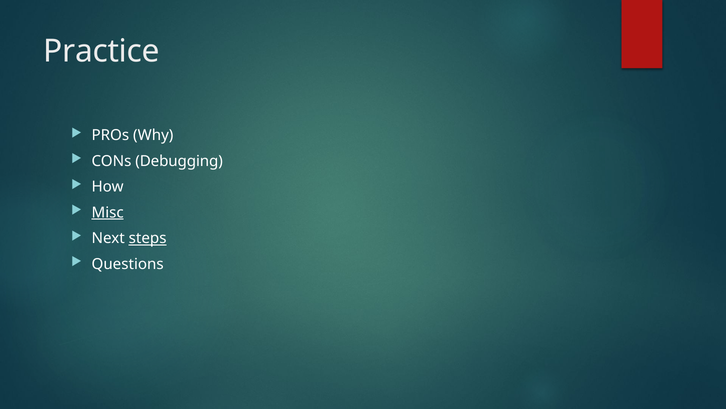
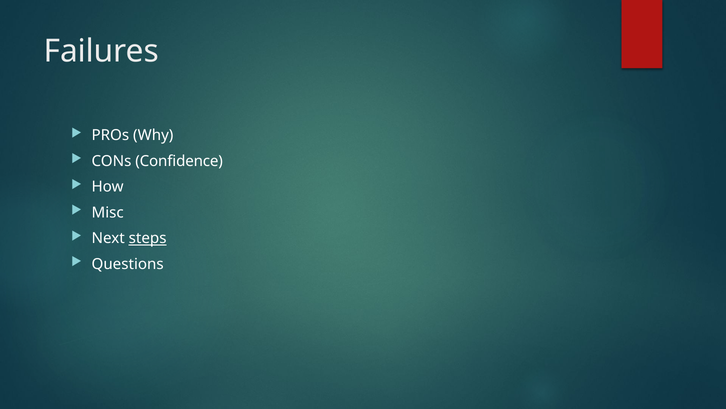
Practice: Practice -> Failures
Debugging: Debugging -> Confidence
Misc underline: present -> none
